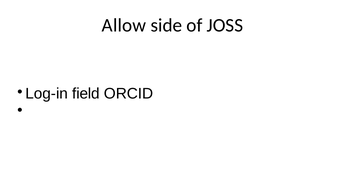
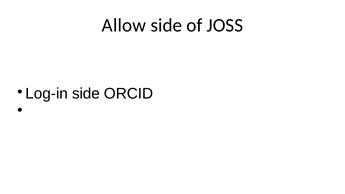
Log-in field: field -> side
